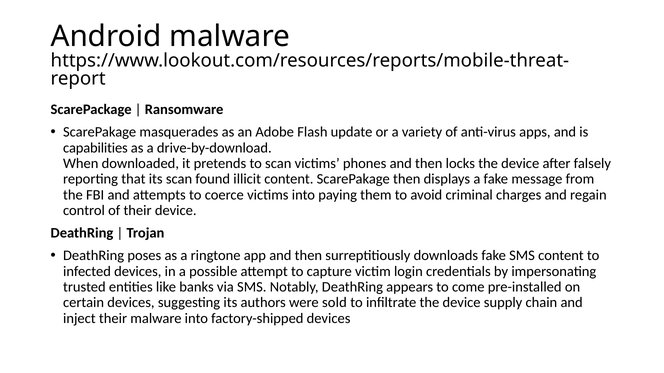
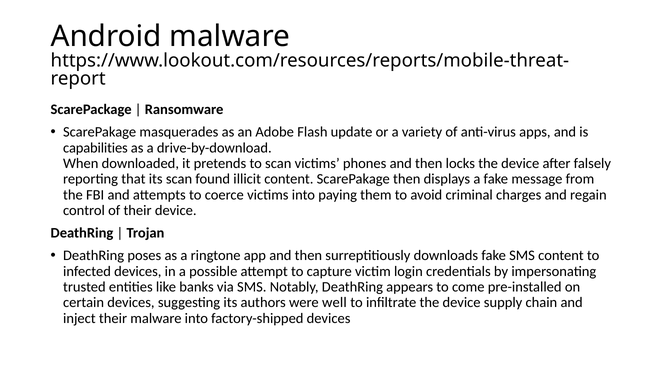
sold: sold -> well
